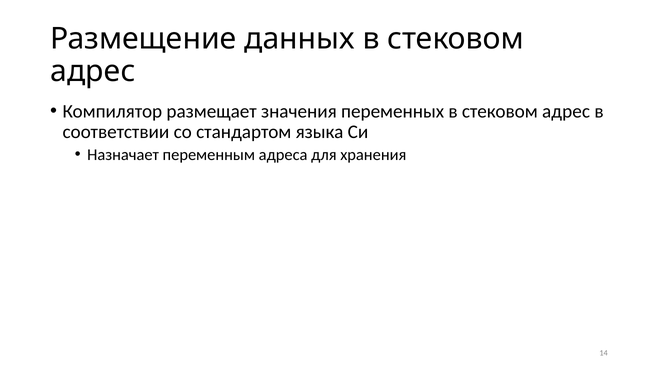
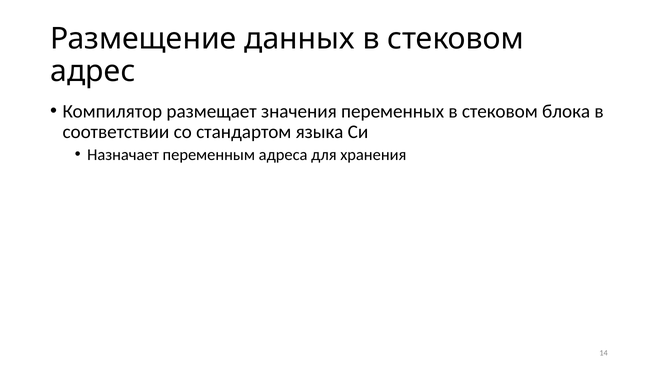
переменных в стековом адрес: адрес -> блока
